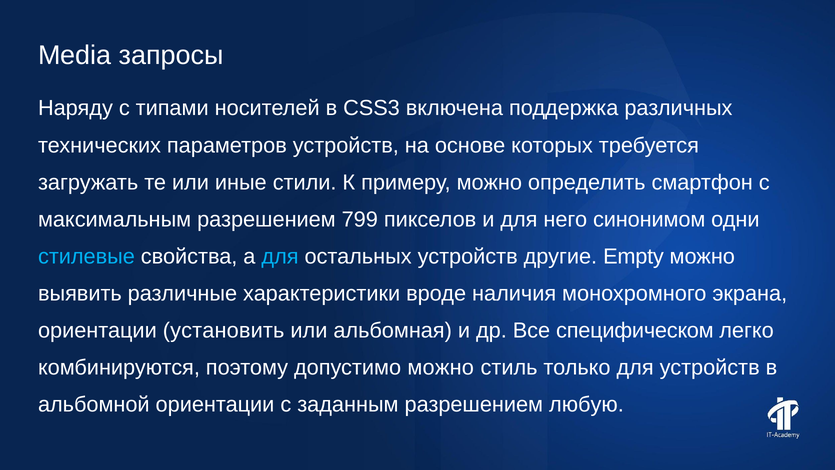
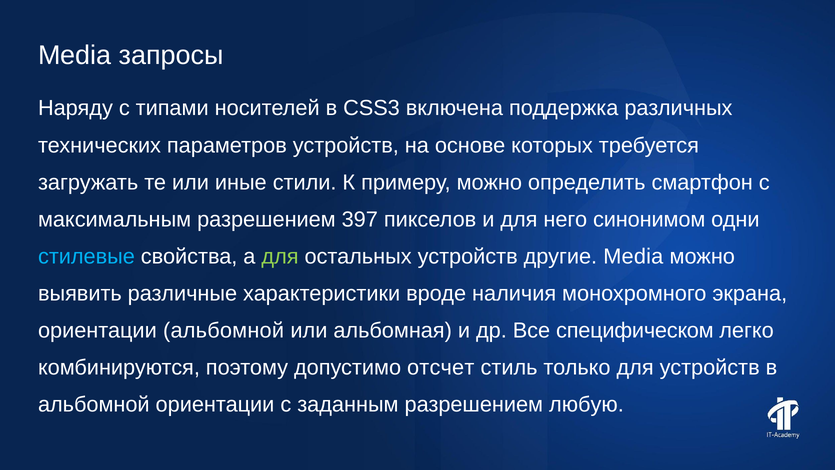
799: 799 -> 397
для at (280, 256) colour: light blue -> light green
другие Empty: Empty -> Media
ориентации установить: установить -> альбомной
допустимо можно: можно -> отсчет
